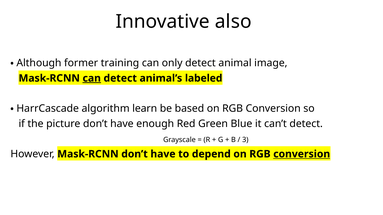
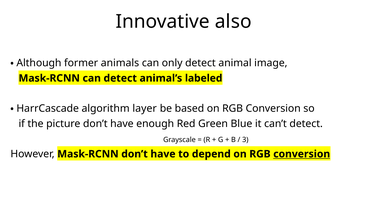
training: training -> animals
can at (92, 78) underline: present -> none
learn: learn -> layer
